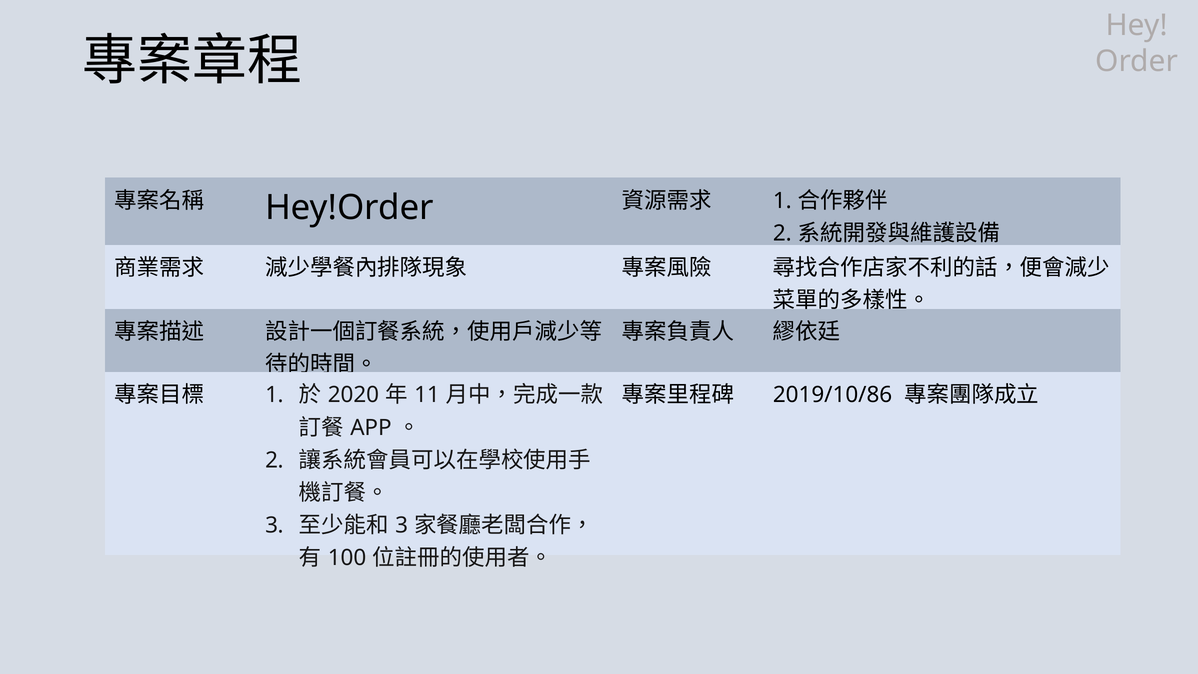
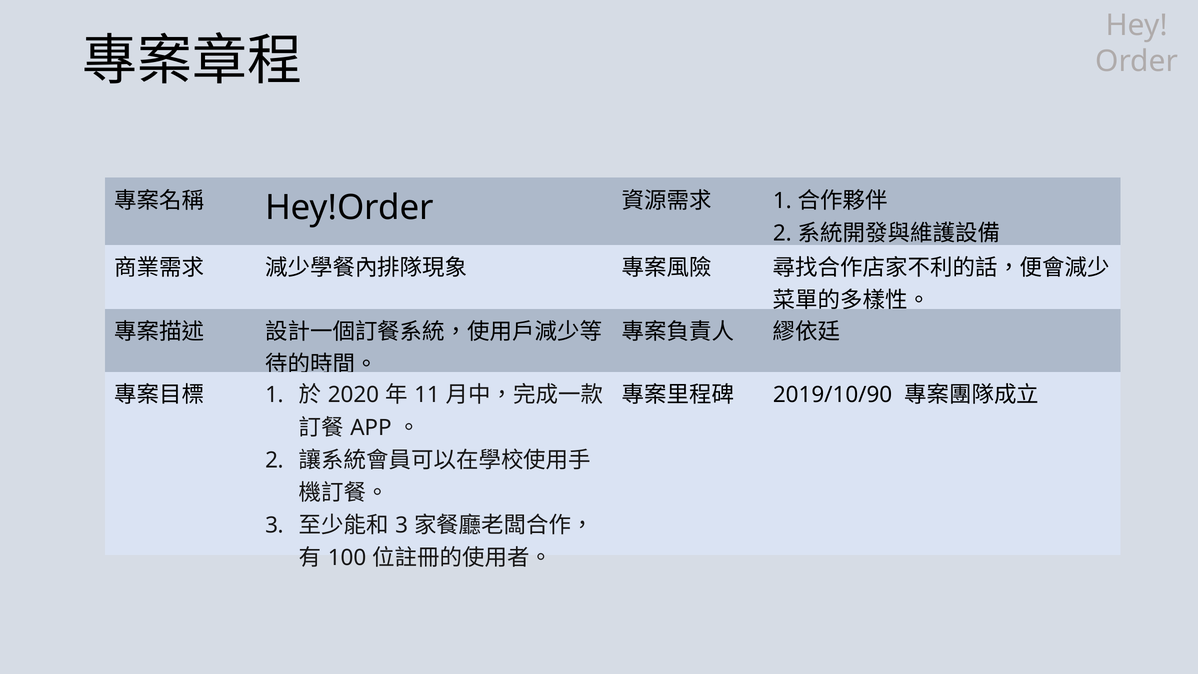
2019/10/86: 2019/10/86 -> 2019/10/90
